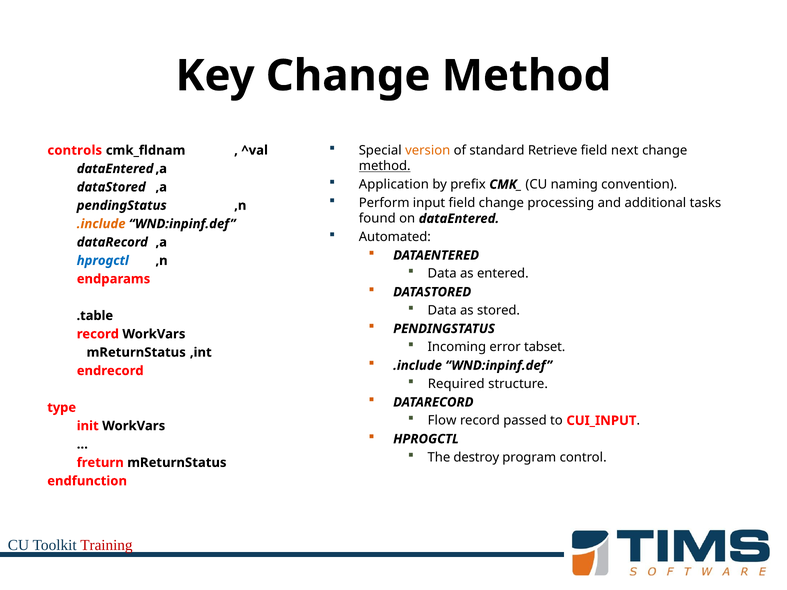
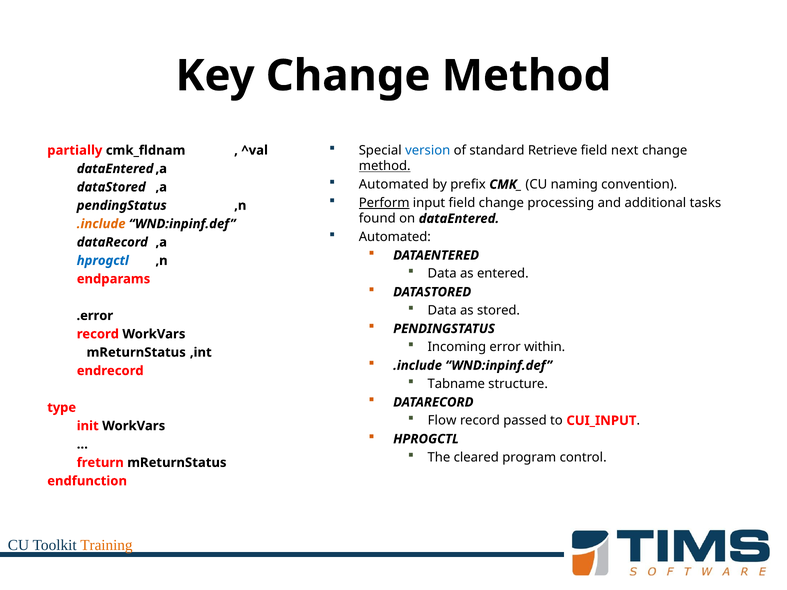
version colour: orange -> blue
controls: controls -> partially
Application at (394, 185): Application -> Automated
Perform underline: none -> present
.table: .table -> .error
tabset: tabset -> within
Required: Required -> Tabname
destroy: destroy -> cleared
Training colour: red -> orange
